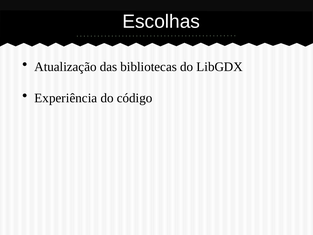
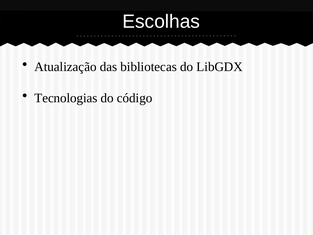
Experiência: Experiência -> Tecnologias
